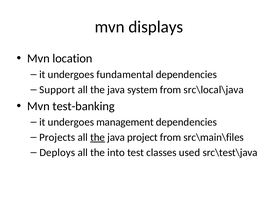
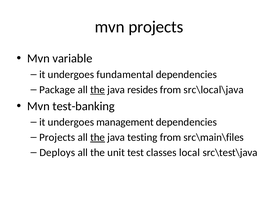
mvn displays: displays -> projects
location: location -> variable
Support: Support -> Package
the at (98, 89) underline: none -> present
system: system -> resides
project: project -> testing
into: into -> unit
used: used -> local
